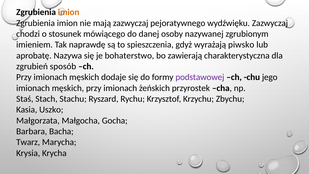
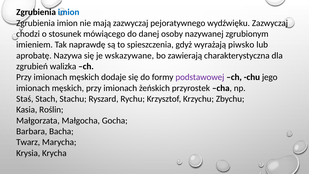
imion at (69, 12) colour: orange -> blue
bohaterstwo: bohaterstwo -> wskazywane
sposób: sposób -> walizka
Uszko: Uszko -> Roślin
